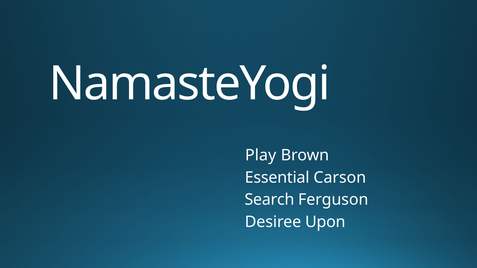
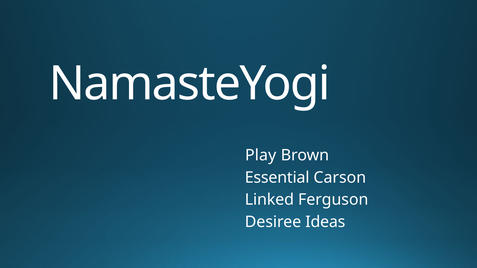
Search: Search -> Linked
Upon: Upon -> Ideas
